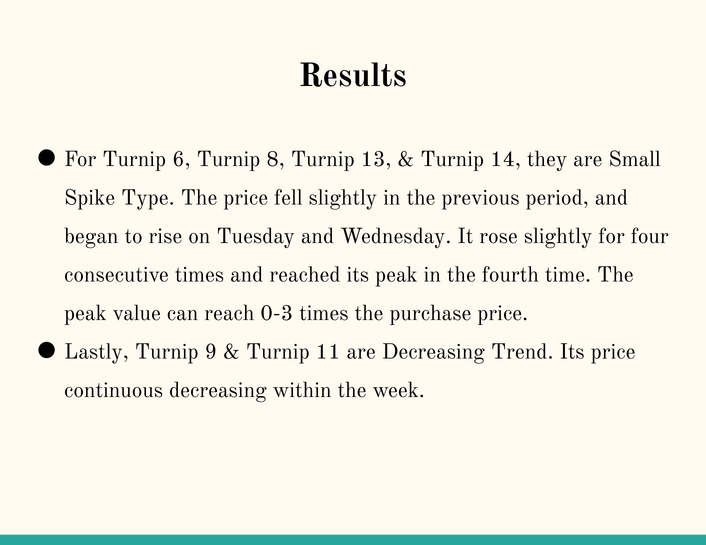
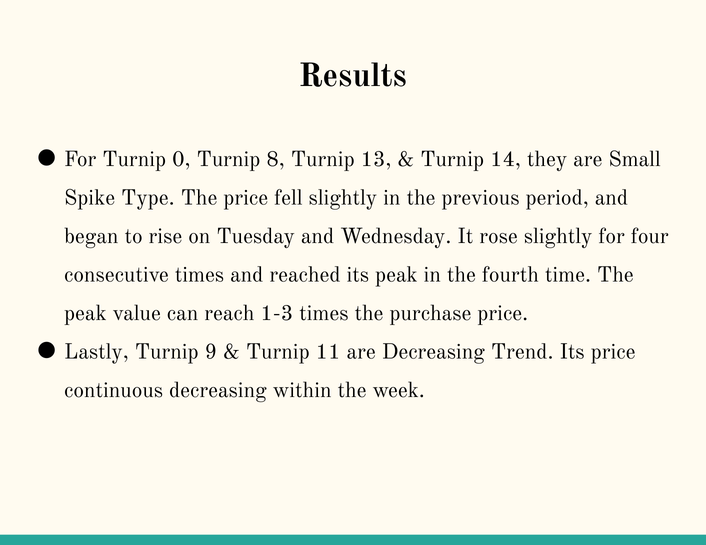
6: 6 -> 0
0-3: 0-3 -> 1-3
